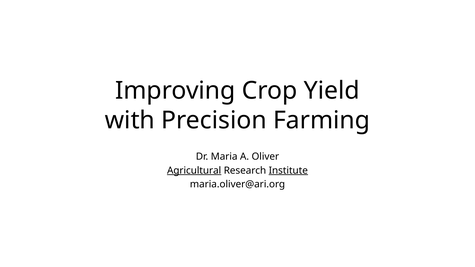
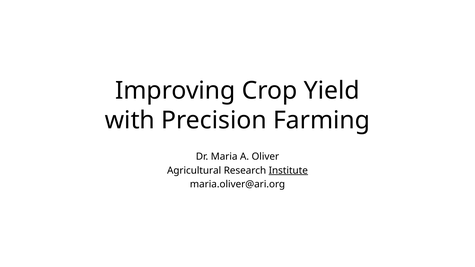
Agricultural underline: present -> none
